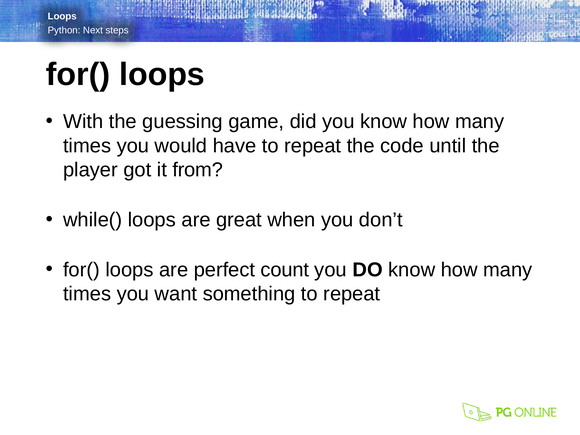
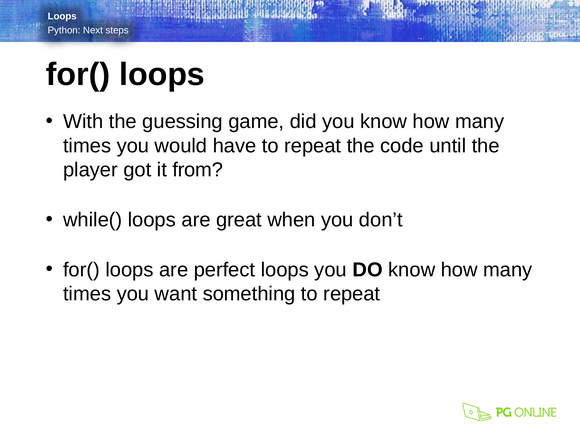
perfect count: count -> loops
